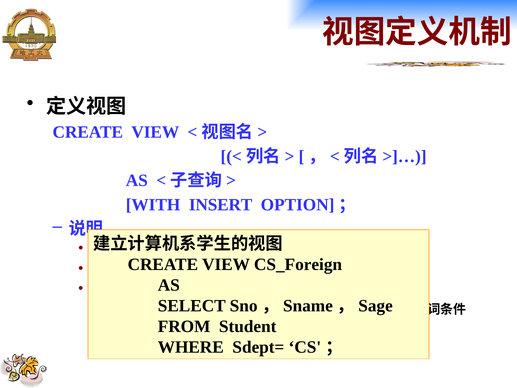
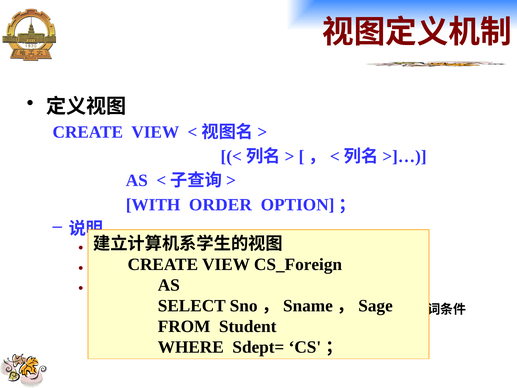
INSERT: INSERT -> ORDER
